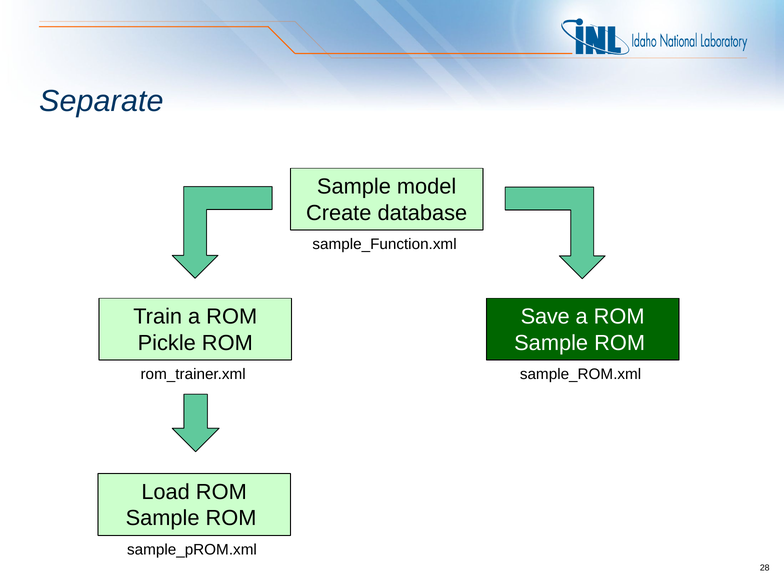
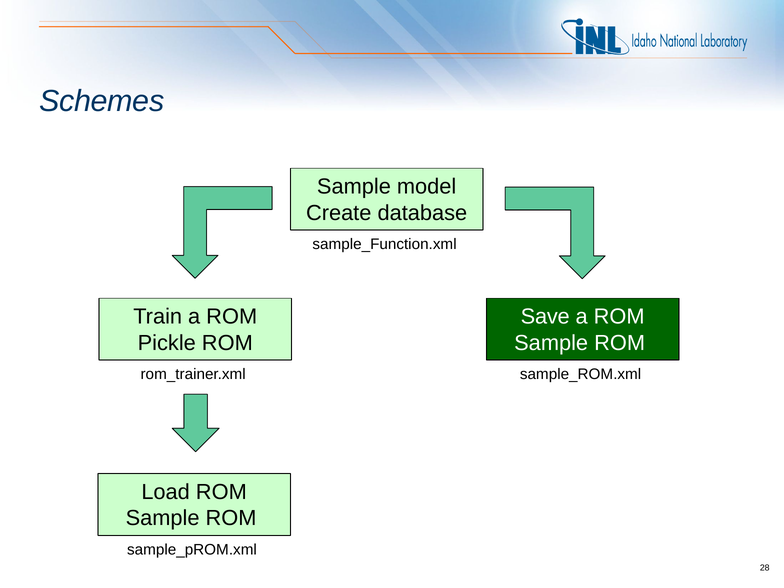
Separate: Separate -> Schemes
